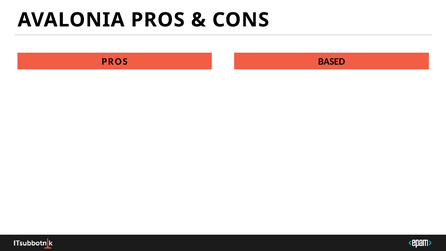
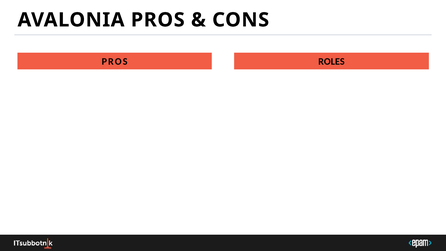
BASED: BASED -> ROLES
